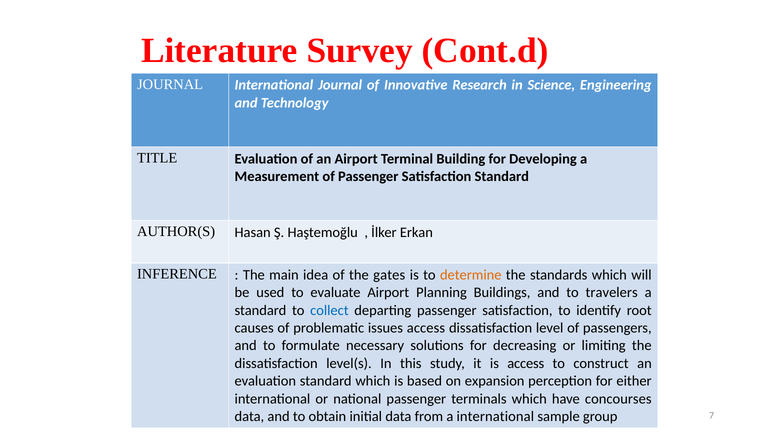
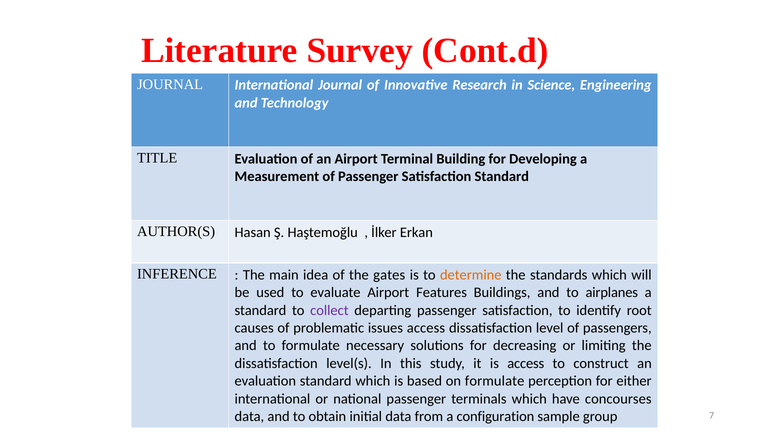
Planning: Planning -> Features
travelers: travelers -> airplanes
collect colour: blue -> purple
on expansion: expansion -> formulate
international at (495, 416): international -> configuration
